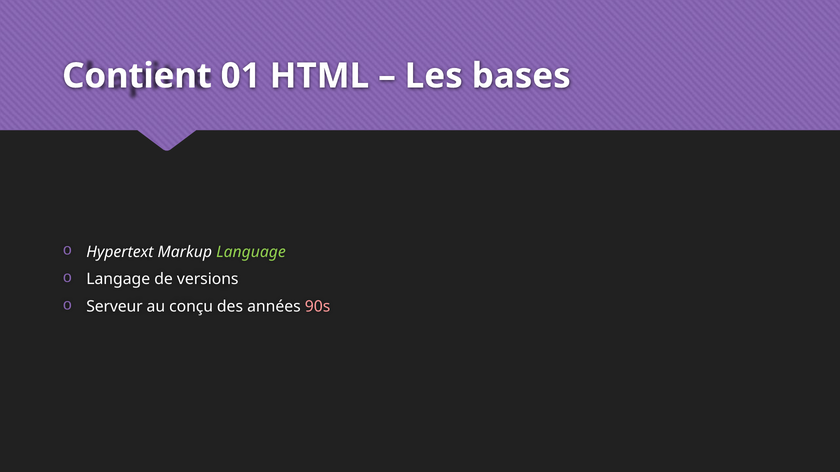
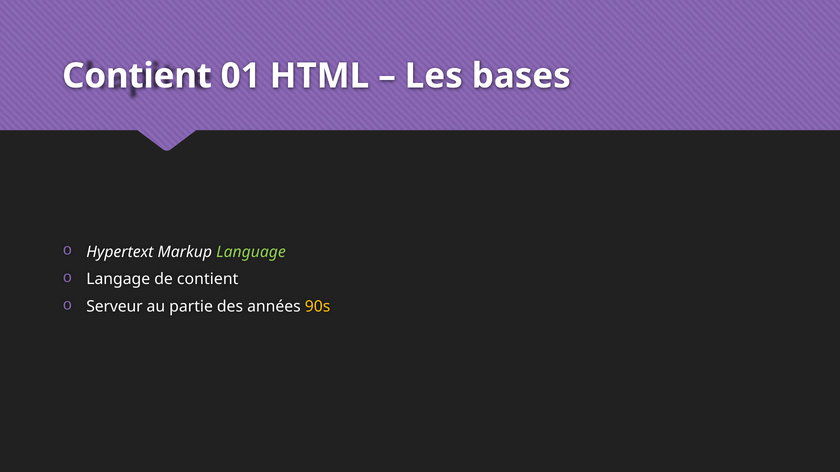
de versions: versions -> contient
conçu: conçu -> partie
90s colour: pink -> yellow
